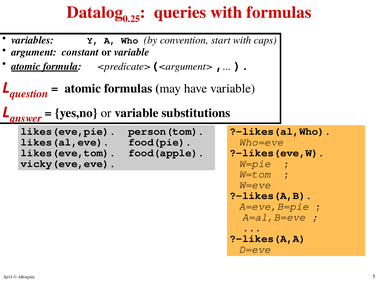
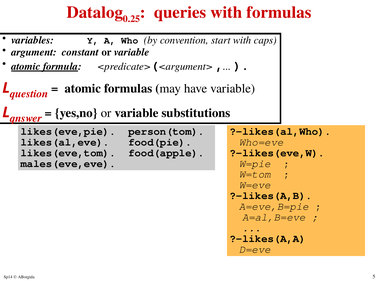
vicky(eve,eve: vicky(eve,eve -> males(eve,eve
